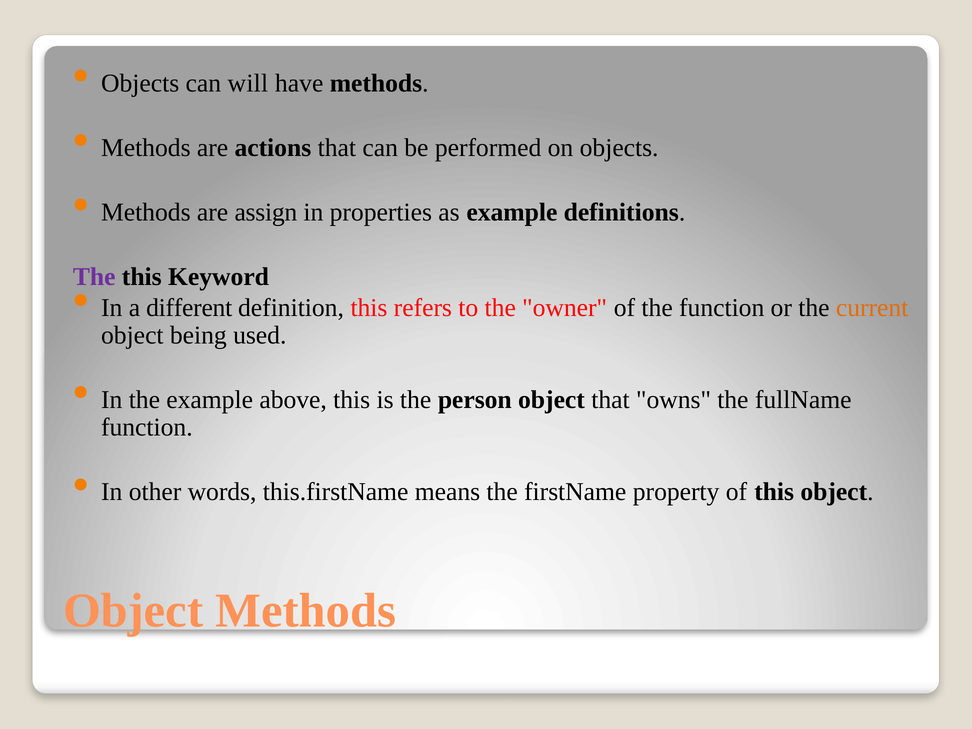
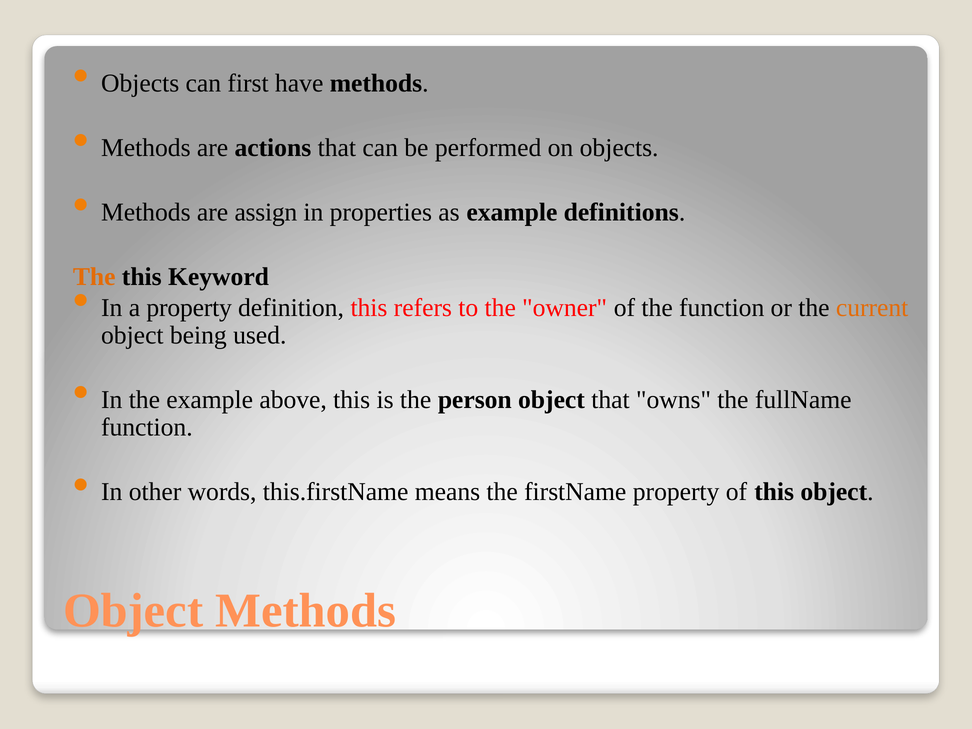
will: will -> first
The at (94, 277) colour: purple -> orange
a different: different -> property
